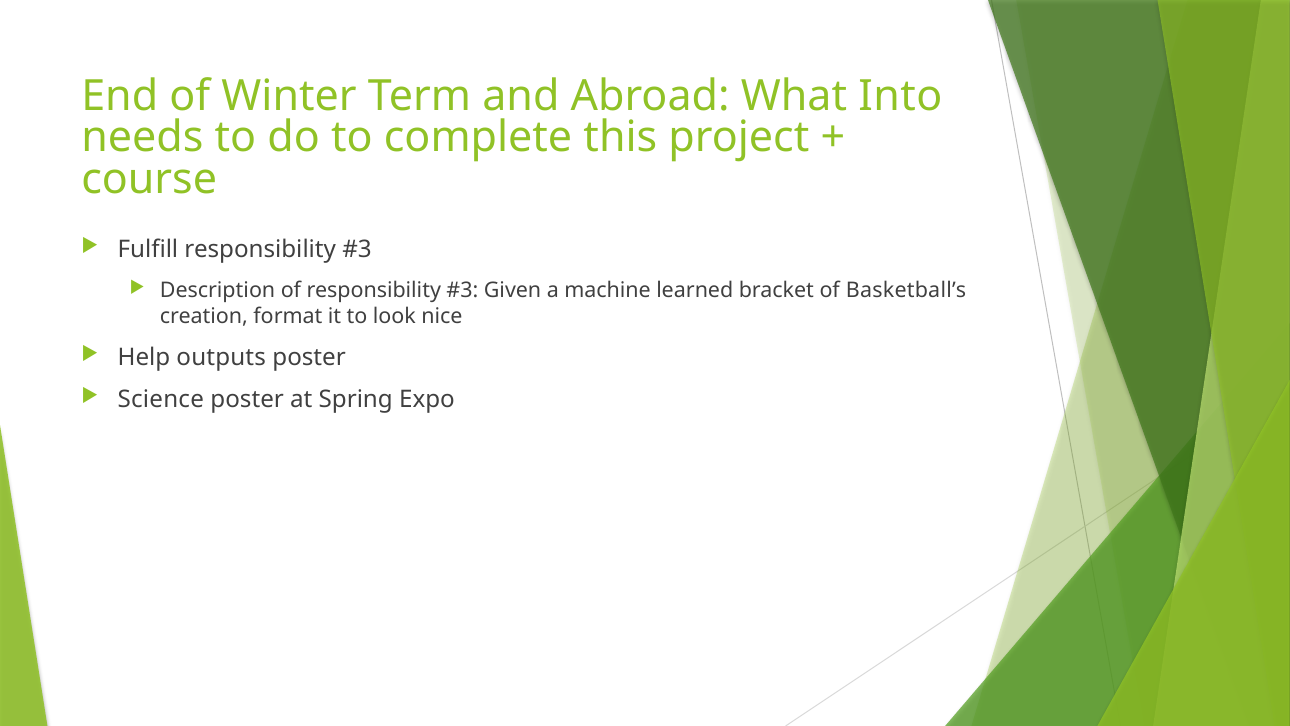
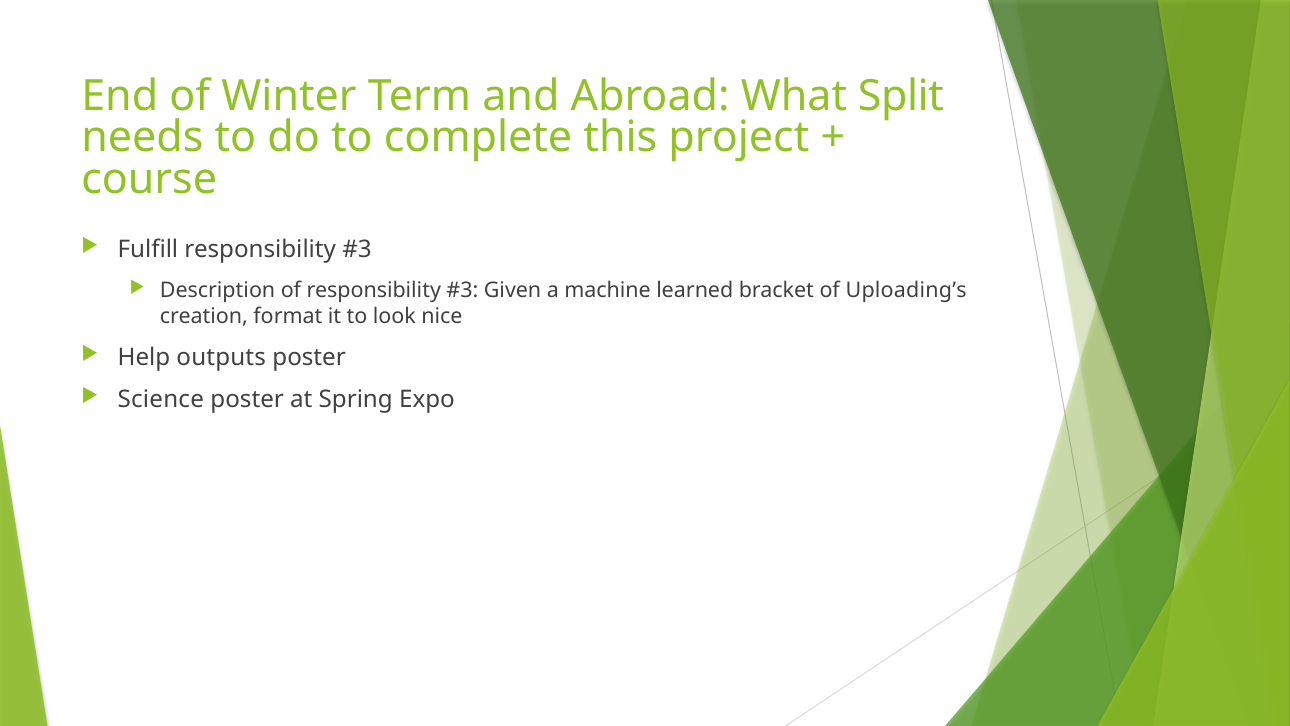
Into: Into -> Split
Basketball’s: Basketball’s -> Uploading’s
